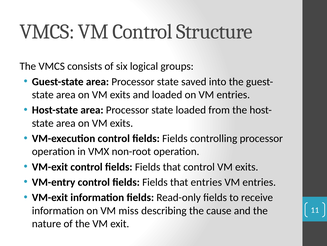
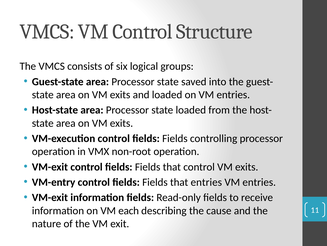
miss: miss -> each
